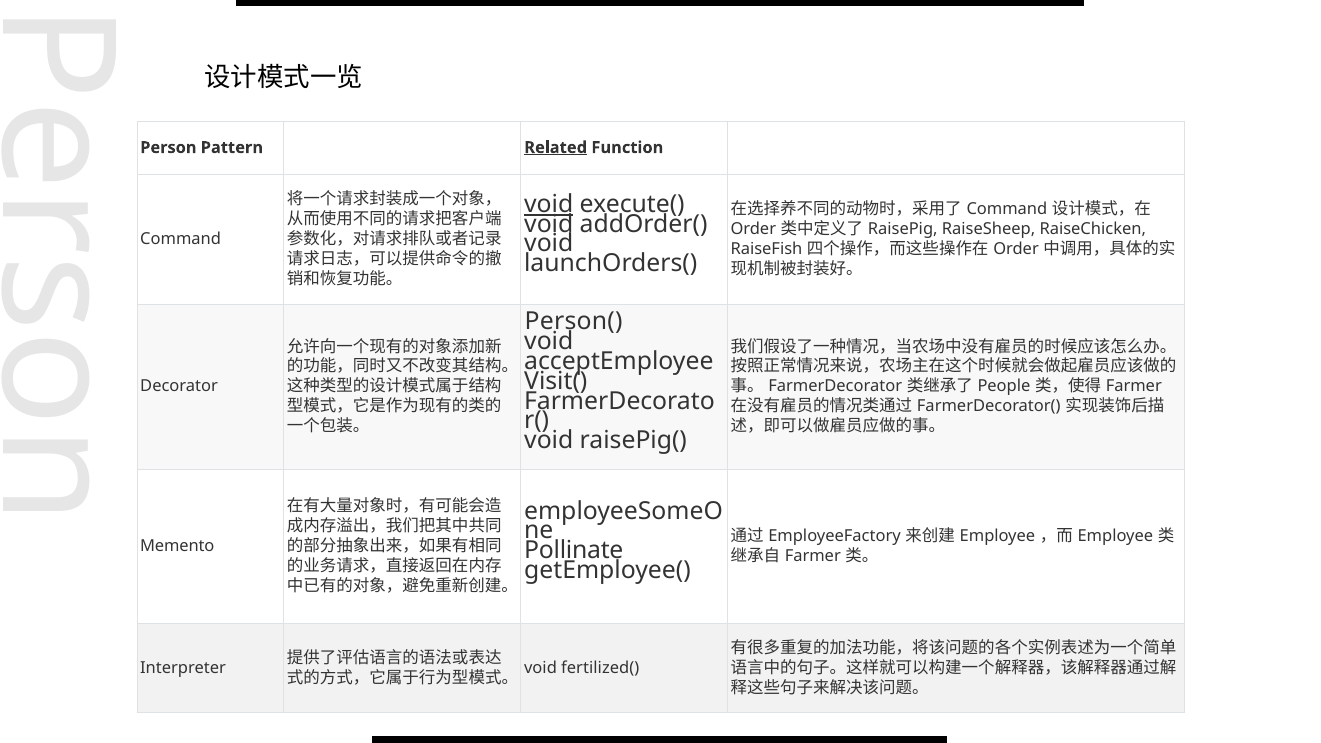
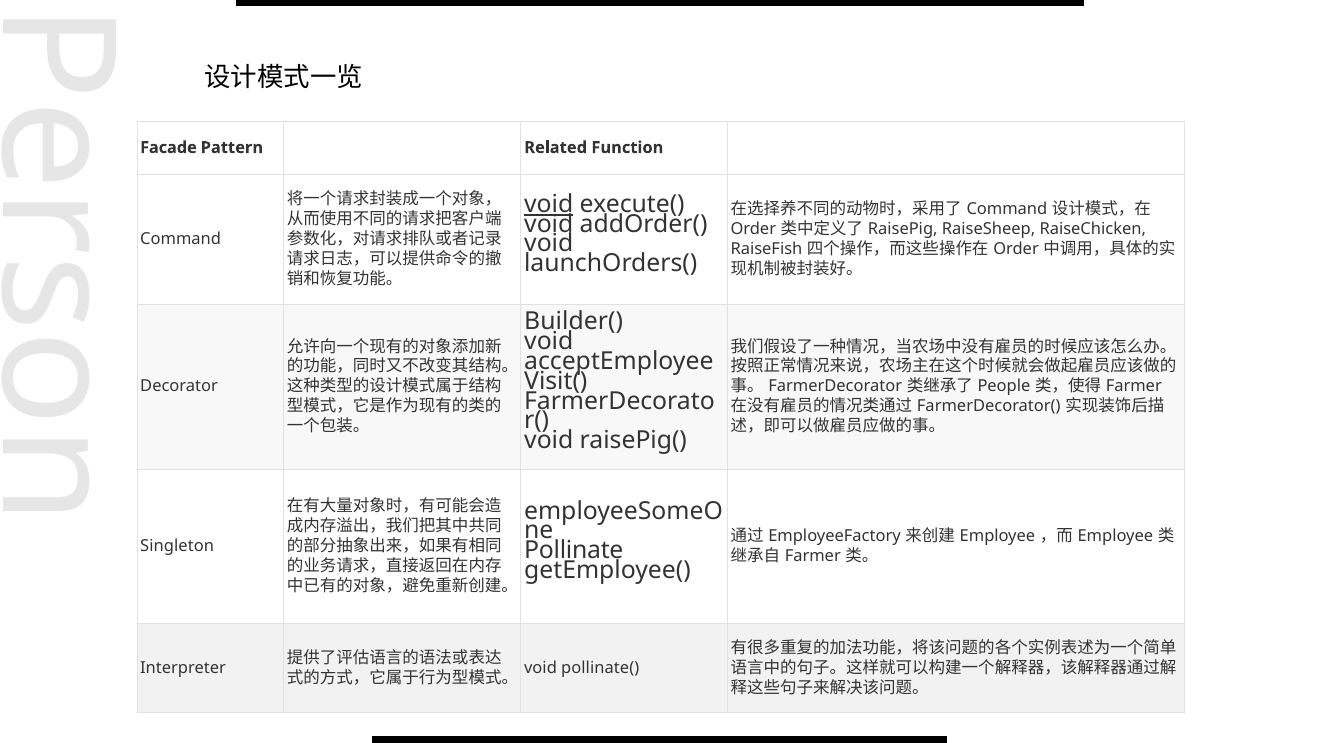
Person: Person -> Facade
Related underline: present -> none
Person(: Person( -> Builder(
Memento: Memento -> Singleton
fertilized(: fertilized( -> pollinate(
